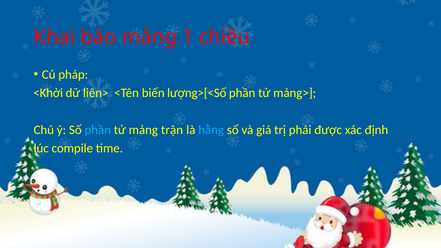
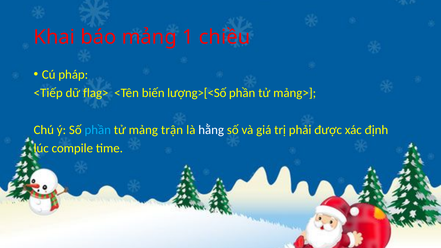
<Khởi: <Khởi -> <Tiếp
liên>: liên> -> flag>
hằng colour: light blue -> white
